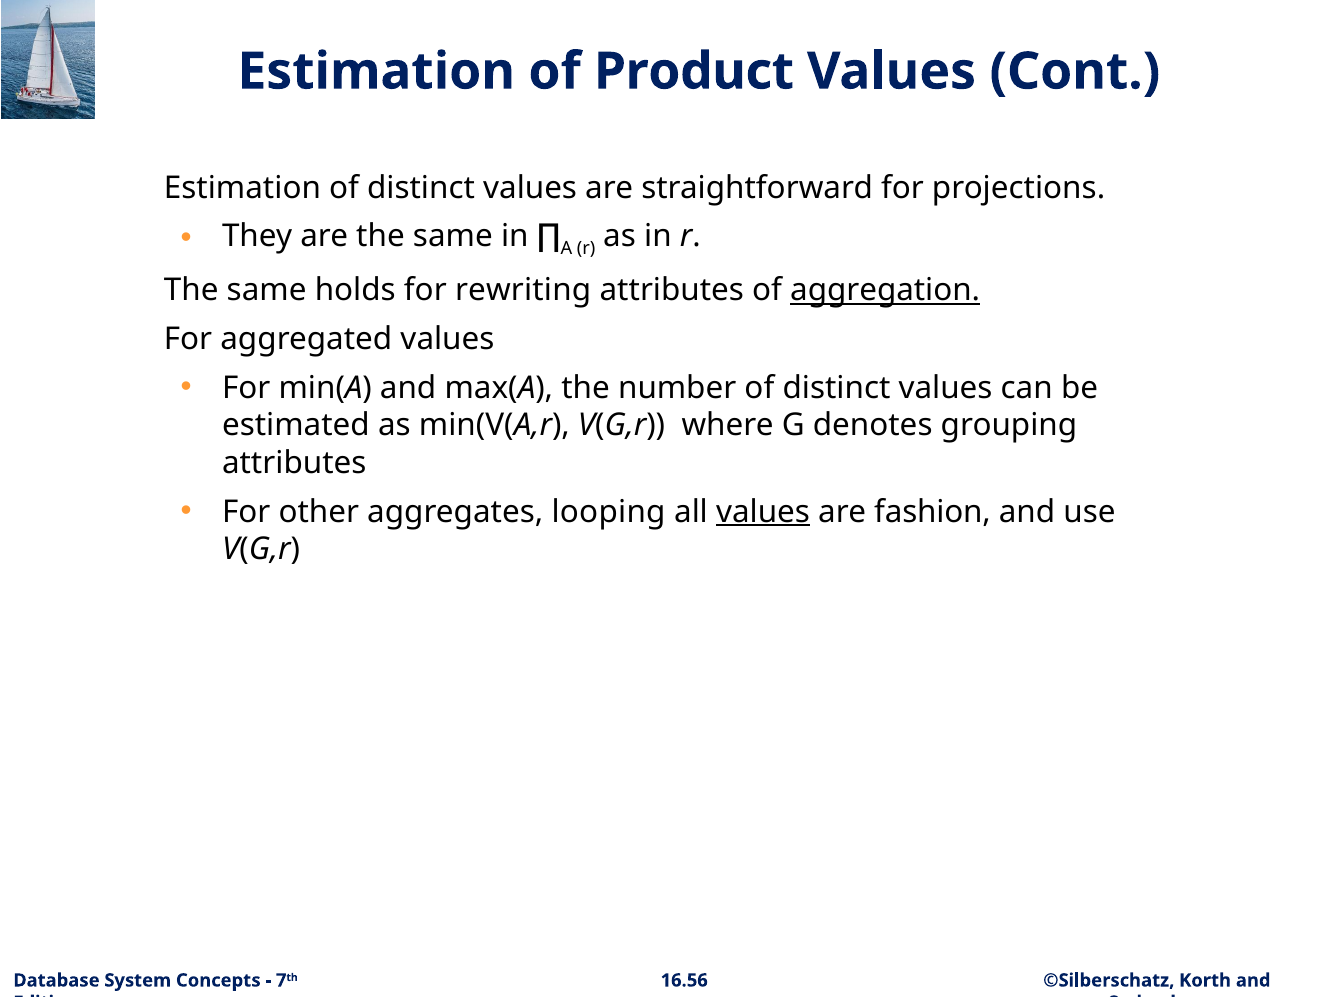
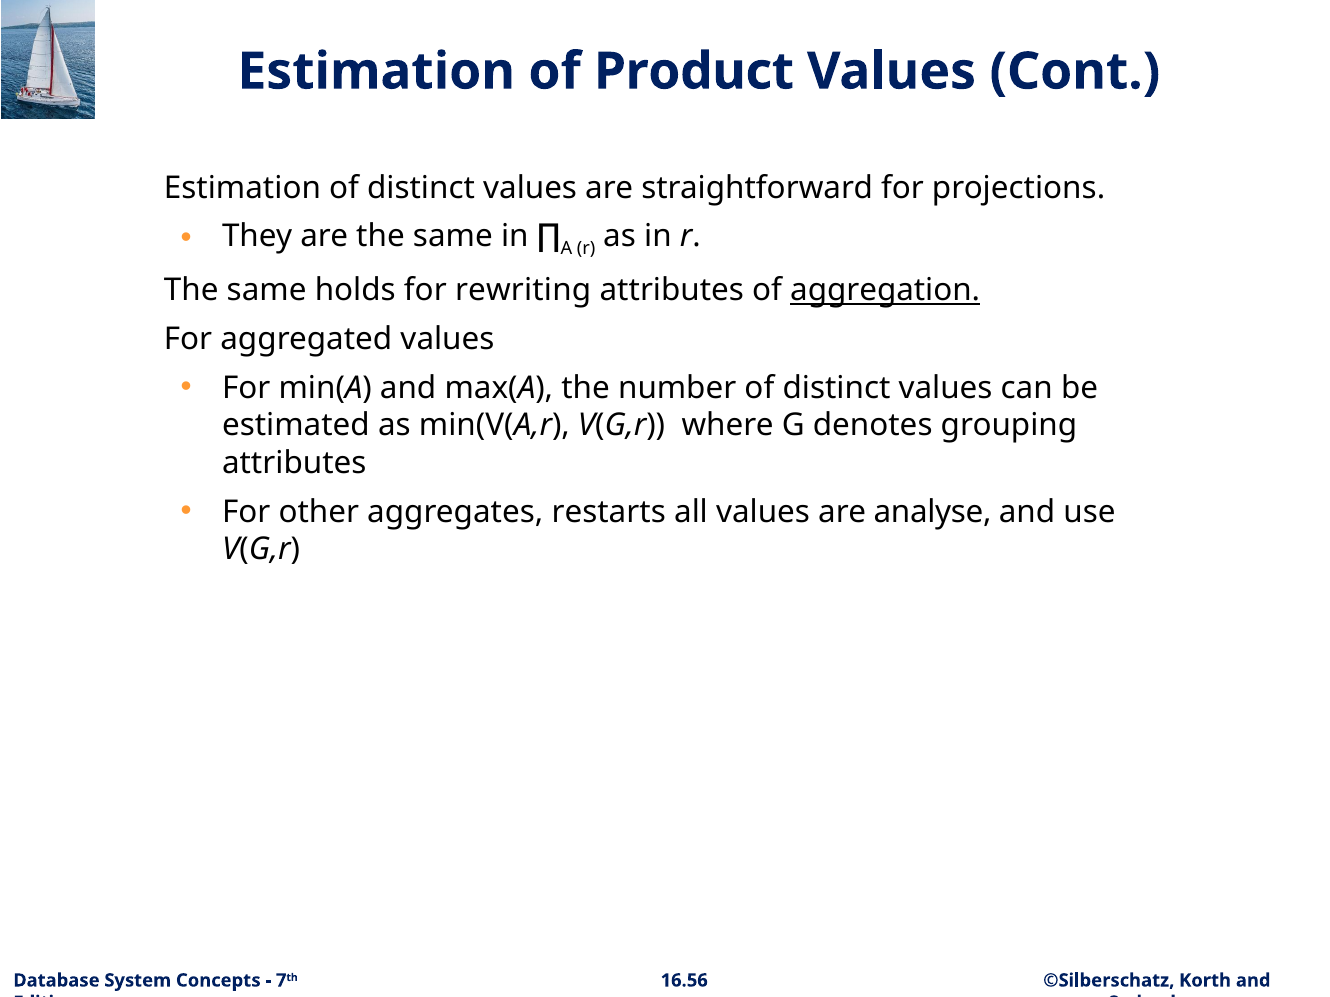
looping: looping -> restarts
values at (763, 512) underline: present -> none
fashion: fashion -> analyse
